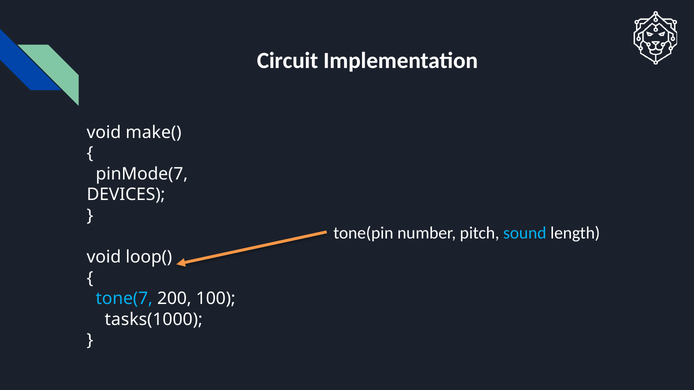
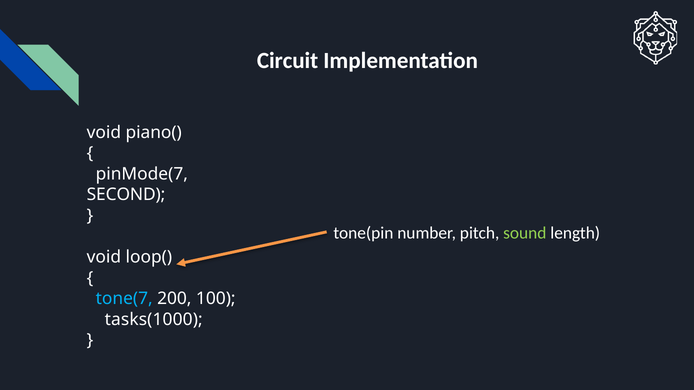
make(: make( -> piano(
DEVICES: DEVICES -> SECOND
sound colour: light blue -> light green
